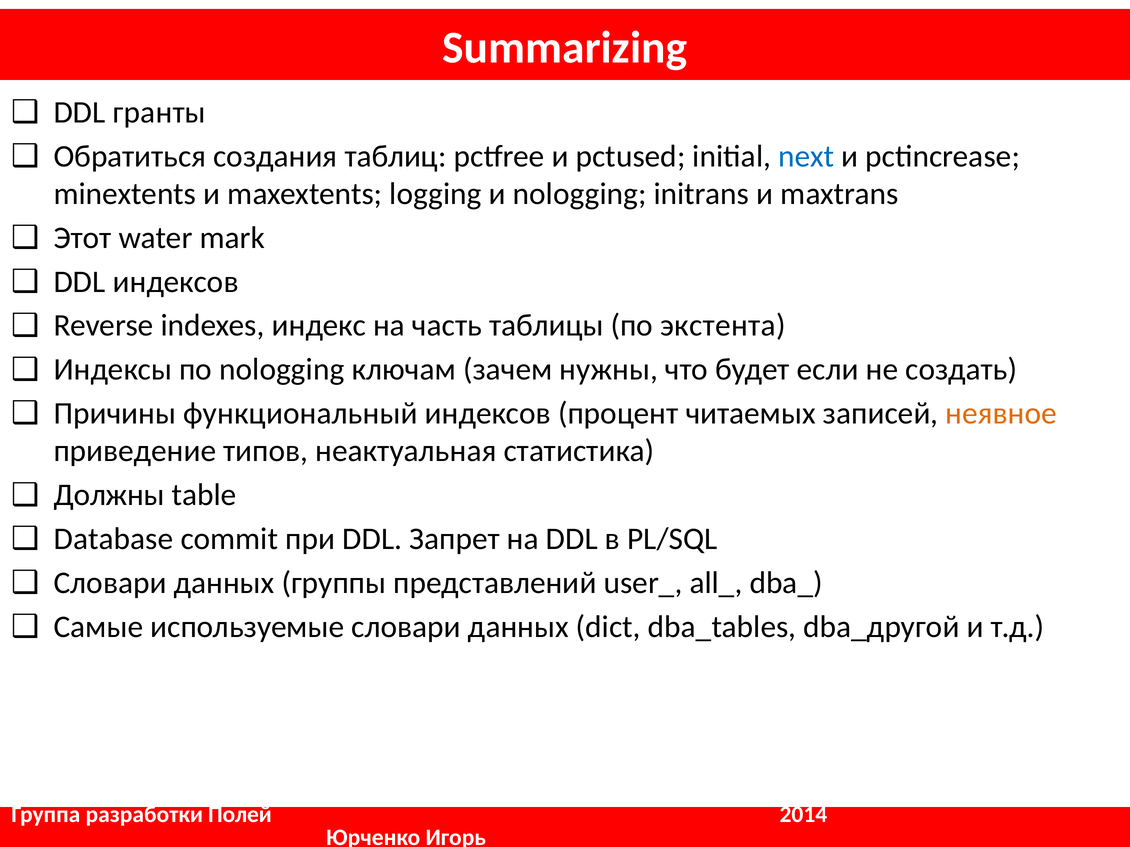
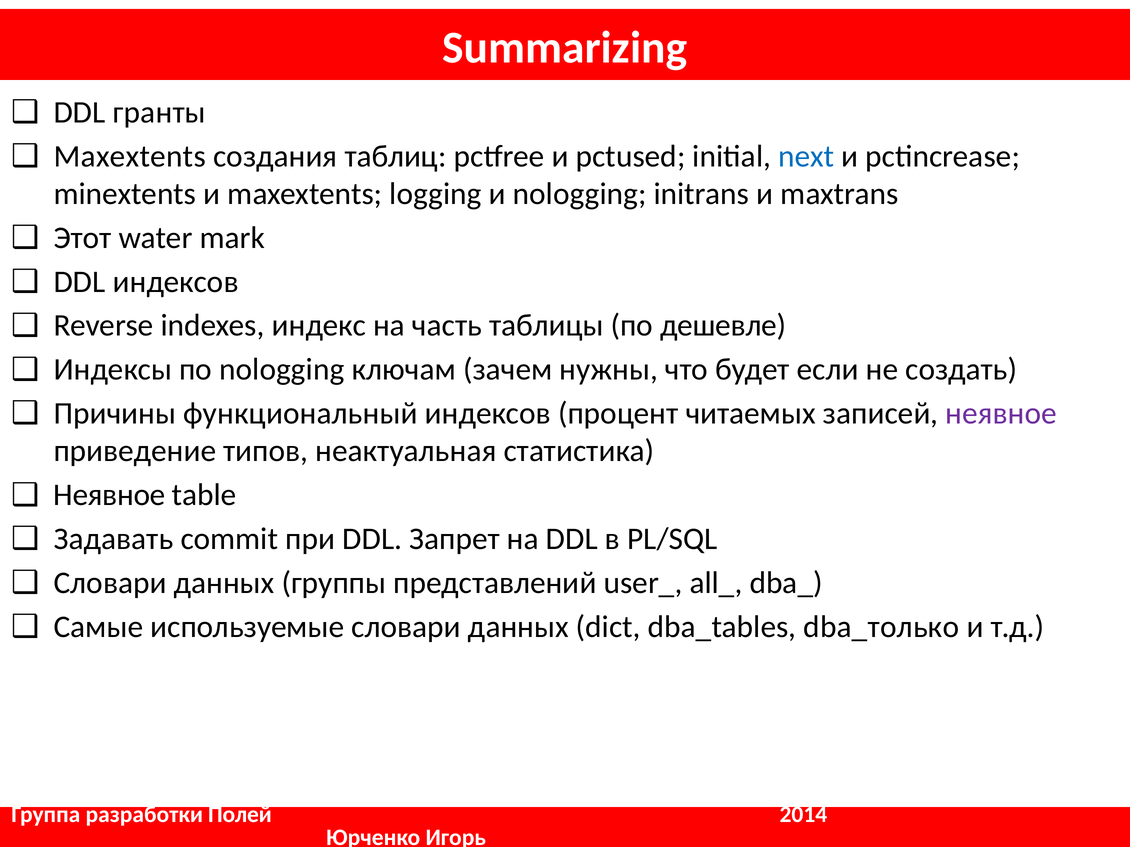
Обратиться at (130, 156): Обратиться -> Maxextents
экстента: экстента -> дешевле
неявное at (1001, 414) colour: orange -> purple
Должны at (109, 495): Должны -> Неявное
Database: Database -> Задавать
dba_другой: dba_другой -> dba_только
